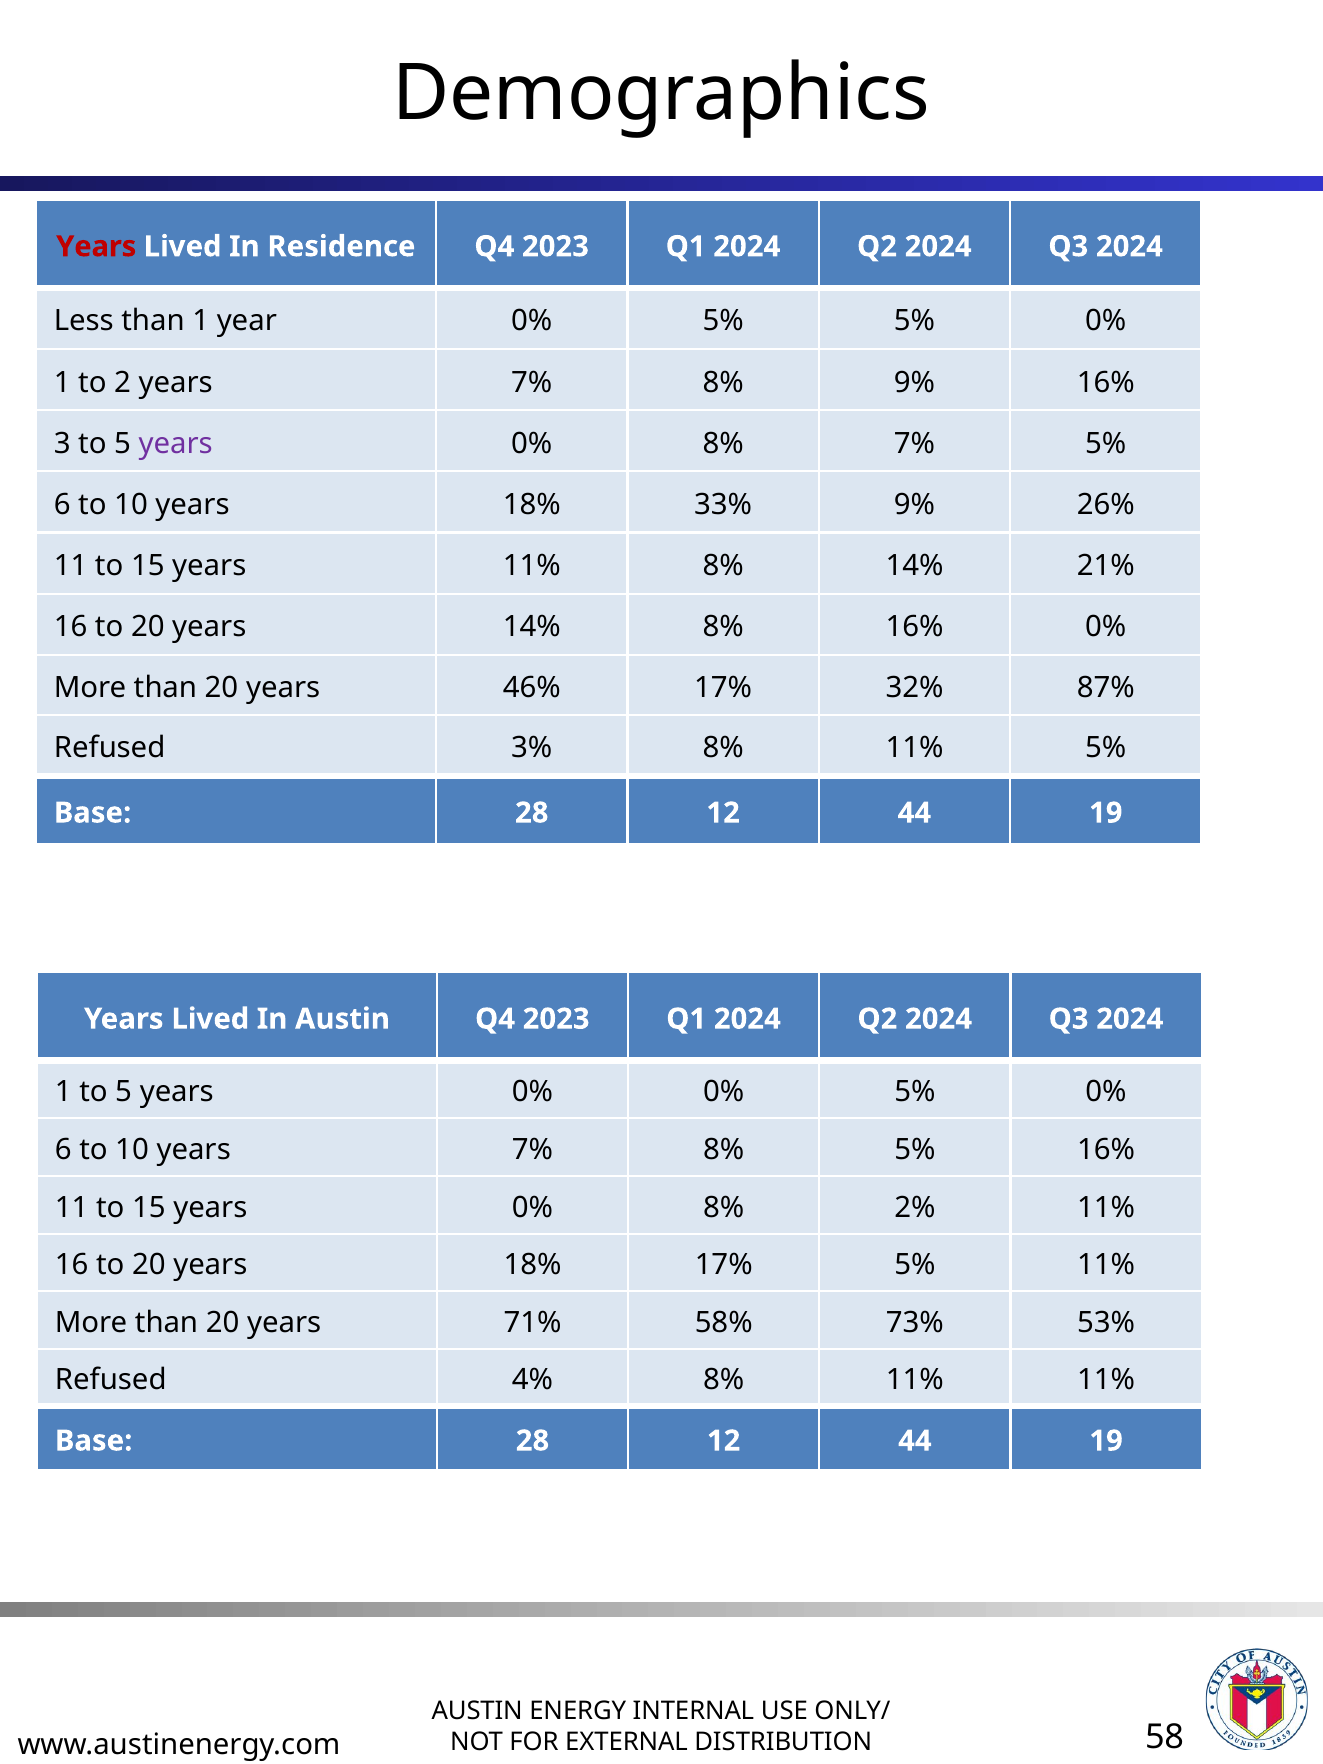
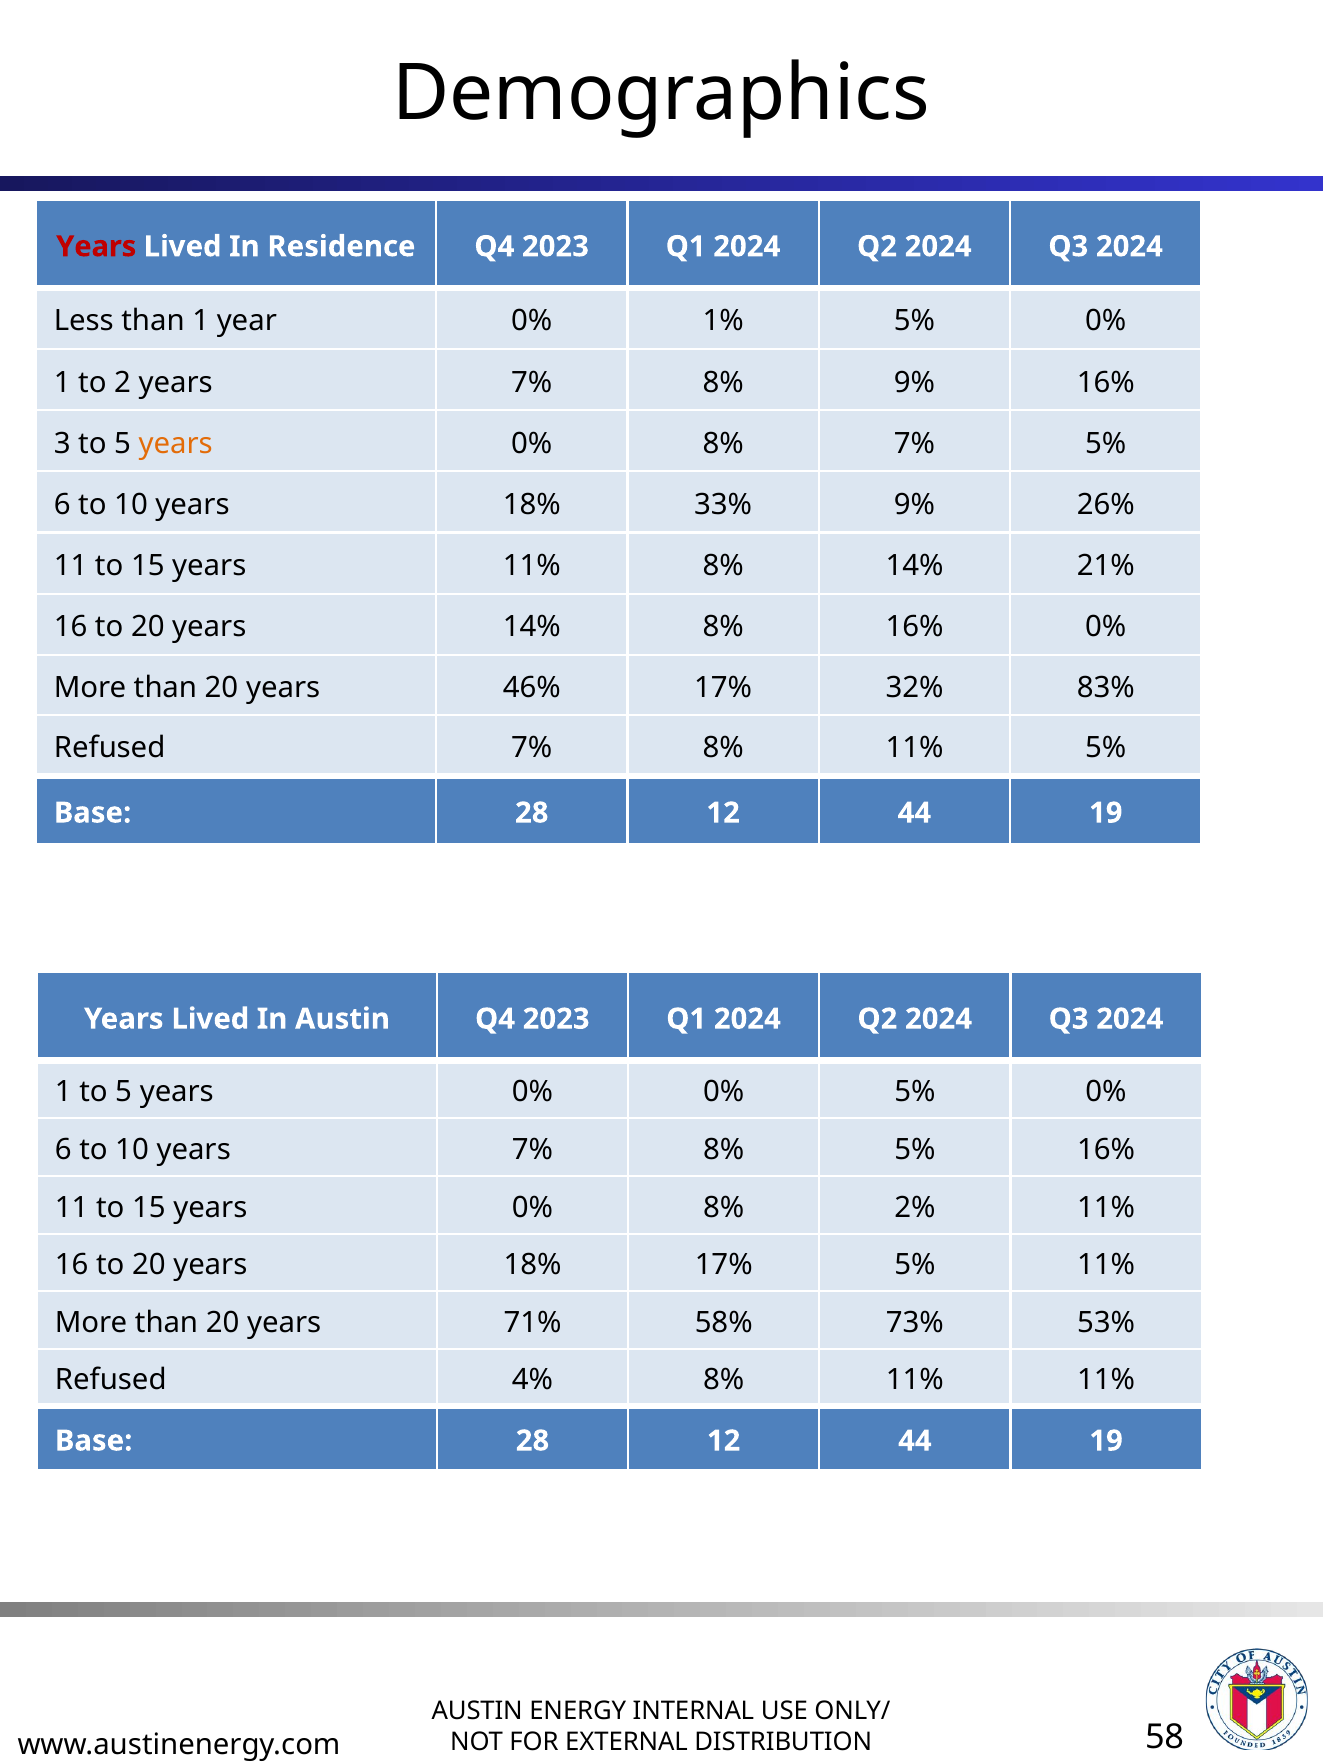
year 0% 5%: 5% -> 1%
years at (176, 443) colour: purple -> orange
87%: 87% -> 83%
Refused 3%: 3% -> 7%
